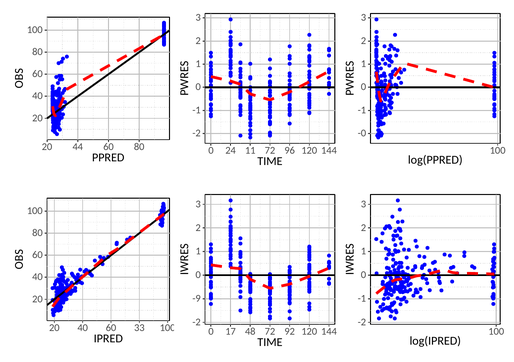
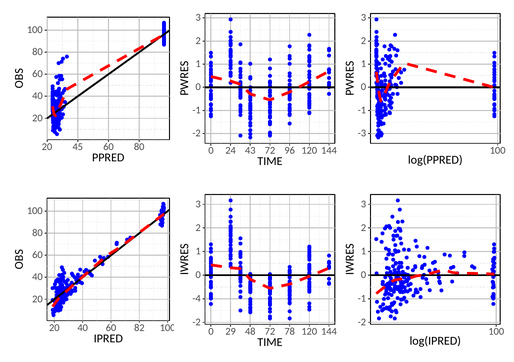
-0: -0 -> -3
44: 44 -> 45
11: 11 -> 43
-9: -9 -> -4
33: 33 -> 82
17: 17 -> 29
92: 92 -> 78
